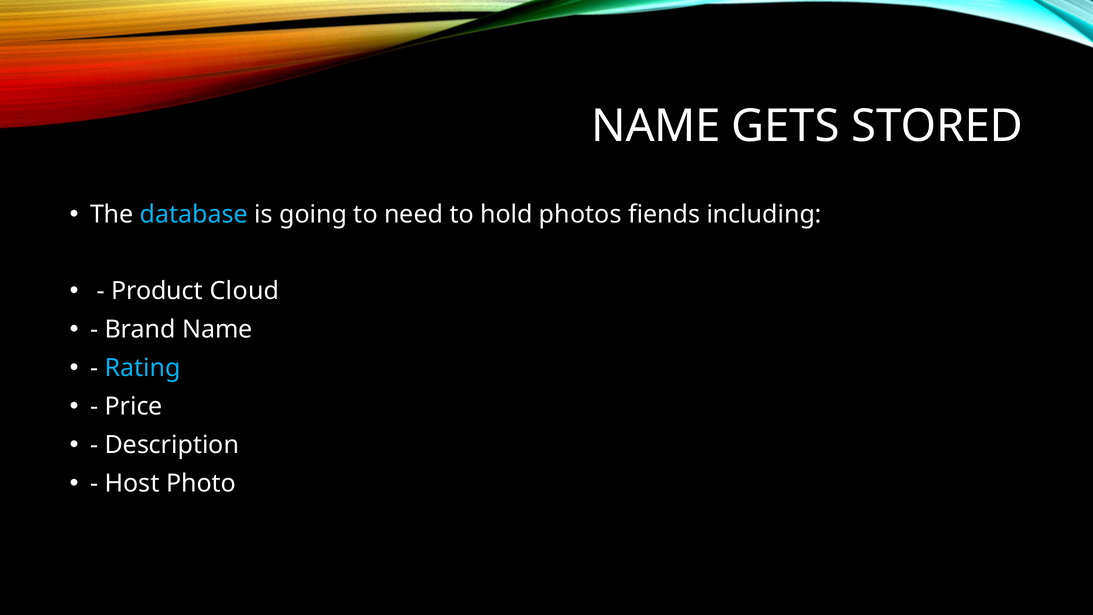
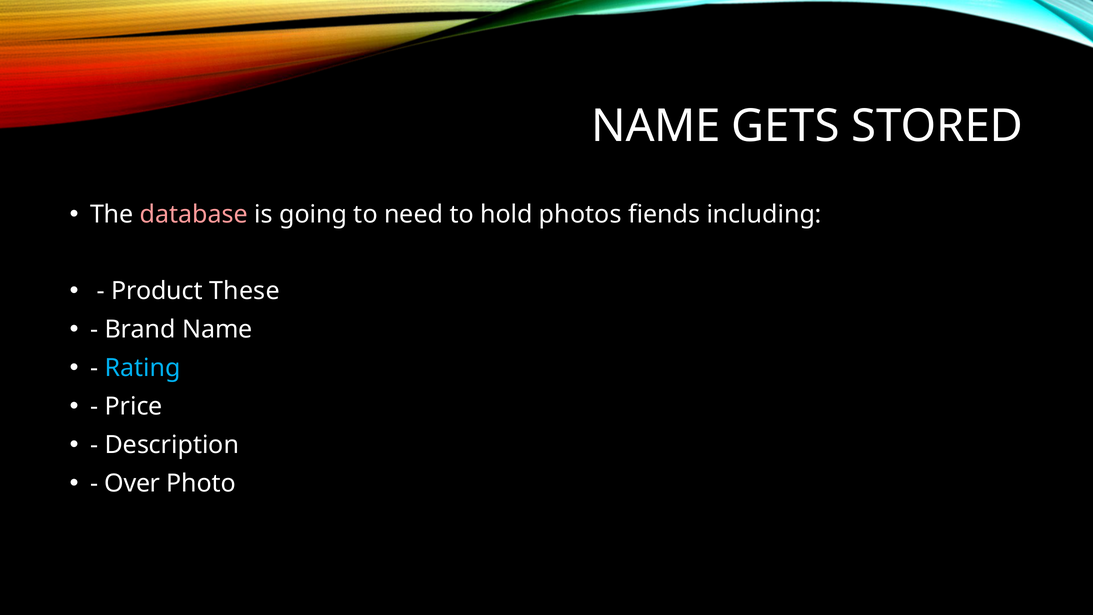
database colour: light blue -> pink
Cloud: Cloud -> These
Host: Host -> Over
